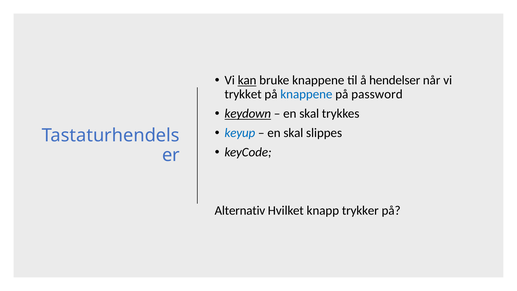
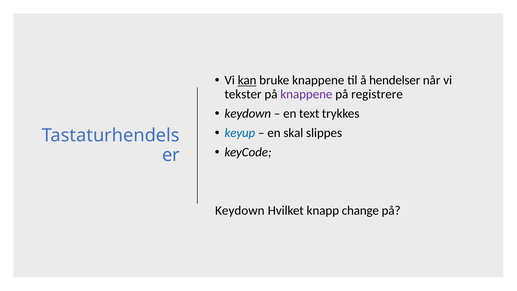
trykket: trykket -> tekster
knappene at (306, 94) colour: blue -> purple
password: password -> registrere
keydown at (248, 114) underline: present -> none
skal at (309, 114): skal -> text
Alternativ at (240, 210): Alternativ -> Keydown
trykker: trykker -> change
